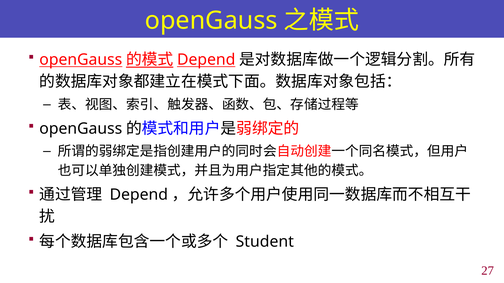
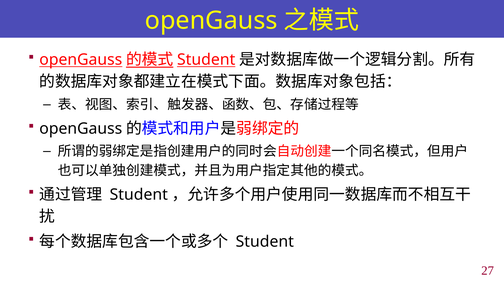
Depend at (206, 60): Depend -> Student
Depend at (139, 195): Depend -> Student
